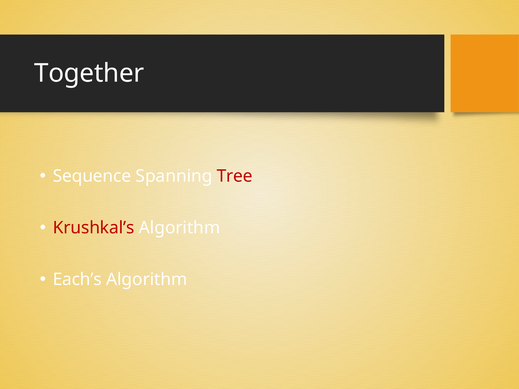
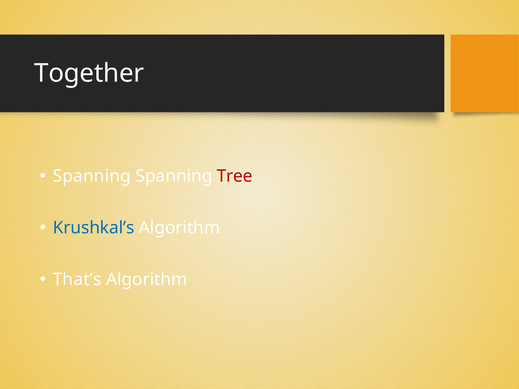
Sequence at (92, 176): Sequence -> Spanning
Krushkal’s colour: red -> blue
Each’s: Each’s -> That’s
